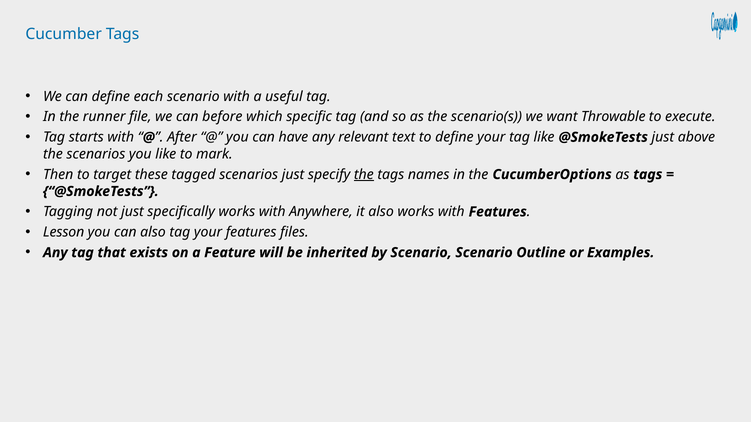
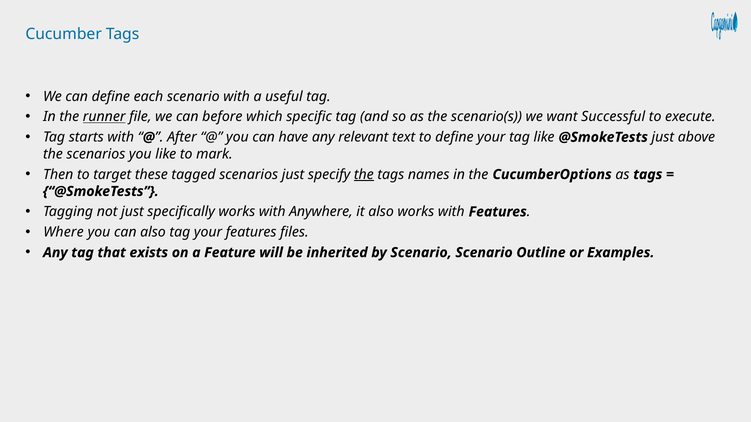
runner underline: none -> present
Throwable: Throwable -> Successful
Lesson: Lesson -> Where
